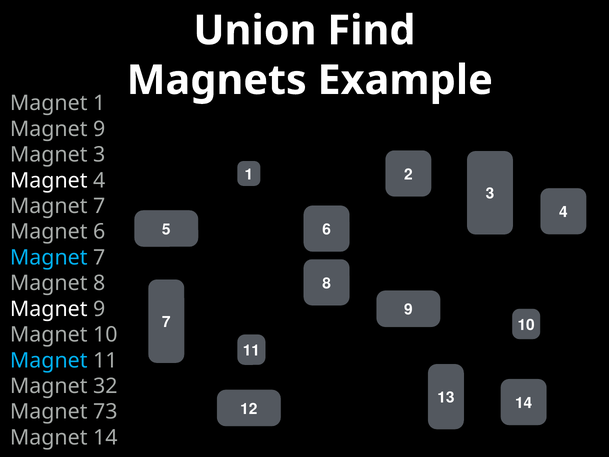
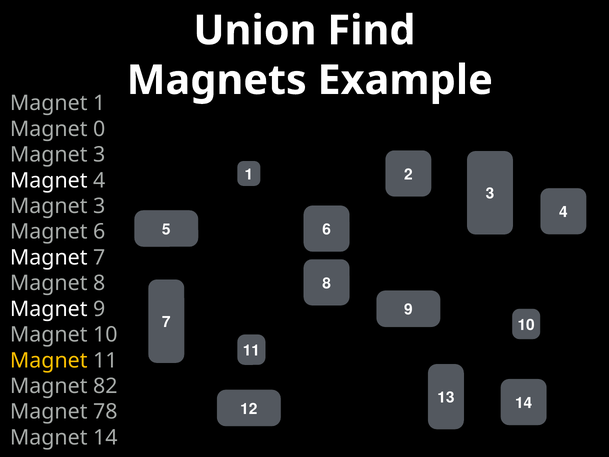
9 at (99, 129): 9 -> 0
7 at (99, 206): 7 -> 3
Magnet at (49, 257) colour: light blue -> white
Magnet at (49, 360) colour: light blue -> yellow
32: 32 -> 82
73: 73 -> 78
